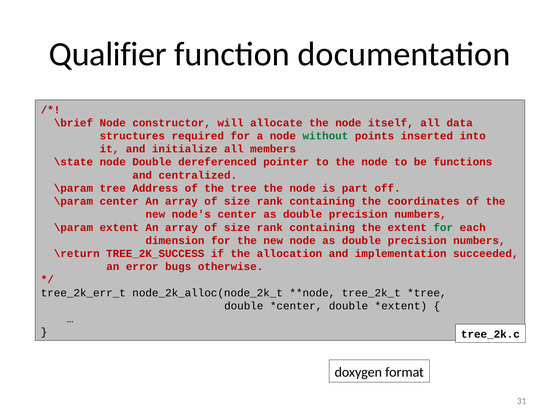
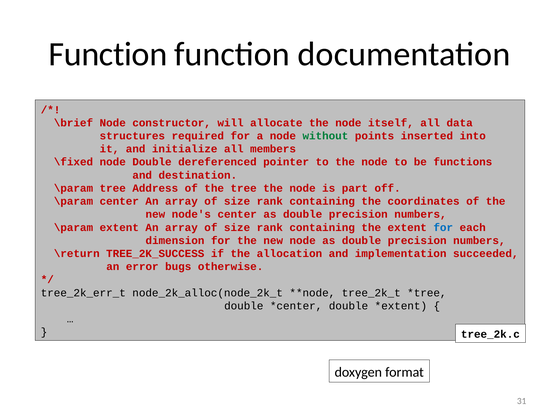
Qualifier at (108, 54): Qualifier -> Function
\state: \state -> \fixed
centralized: centralized -> destination
for at (443, 227) colour: green -> blue
